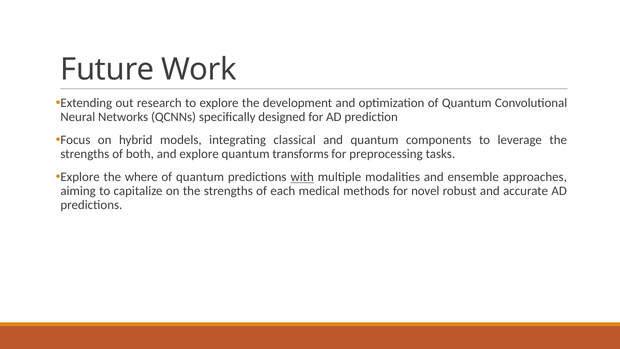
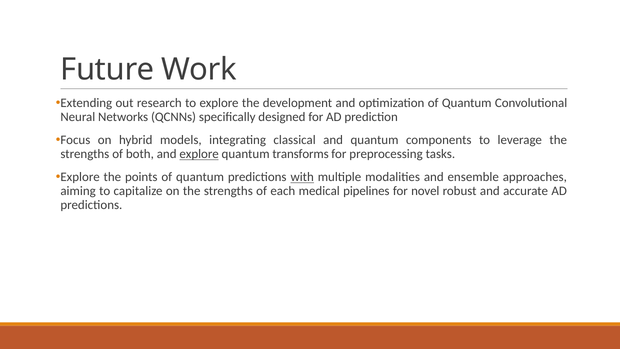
explore at (199, 154) underline: none -> present
where: where -> points
methods: methods -> pipelines
